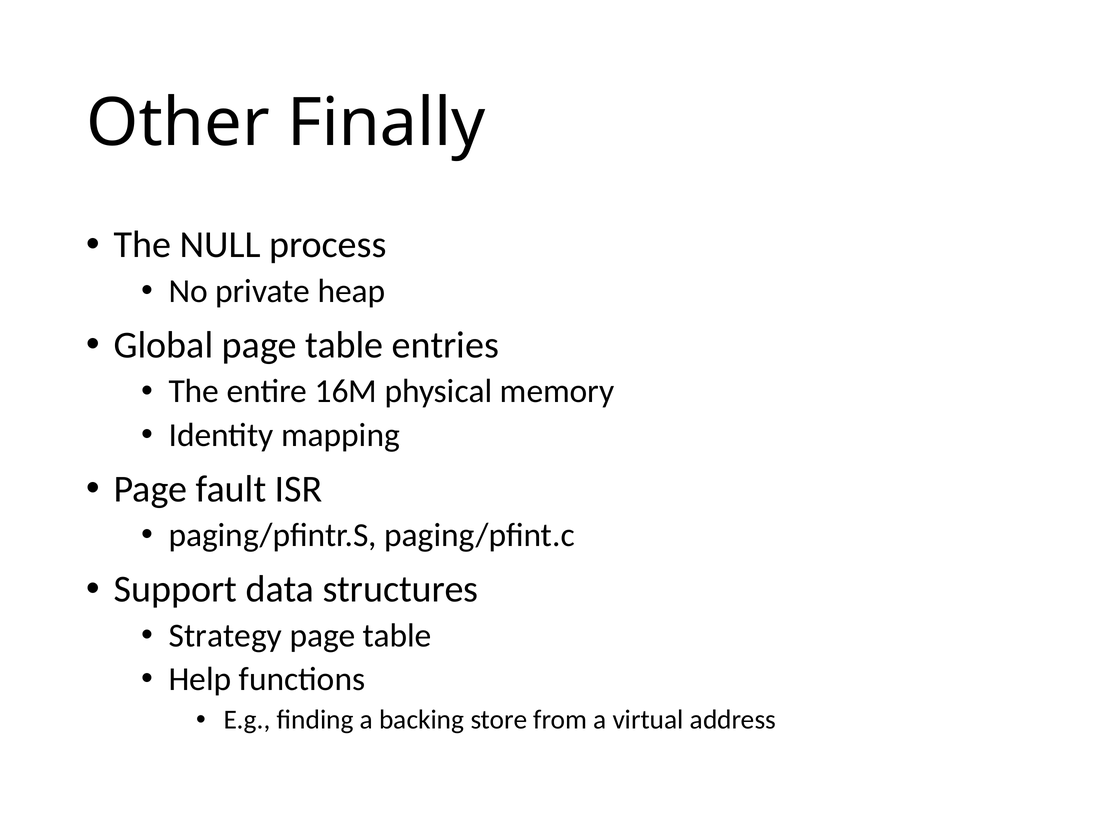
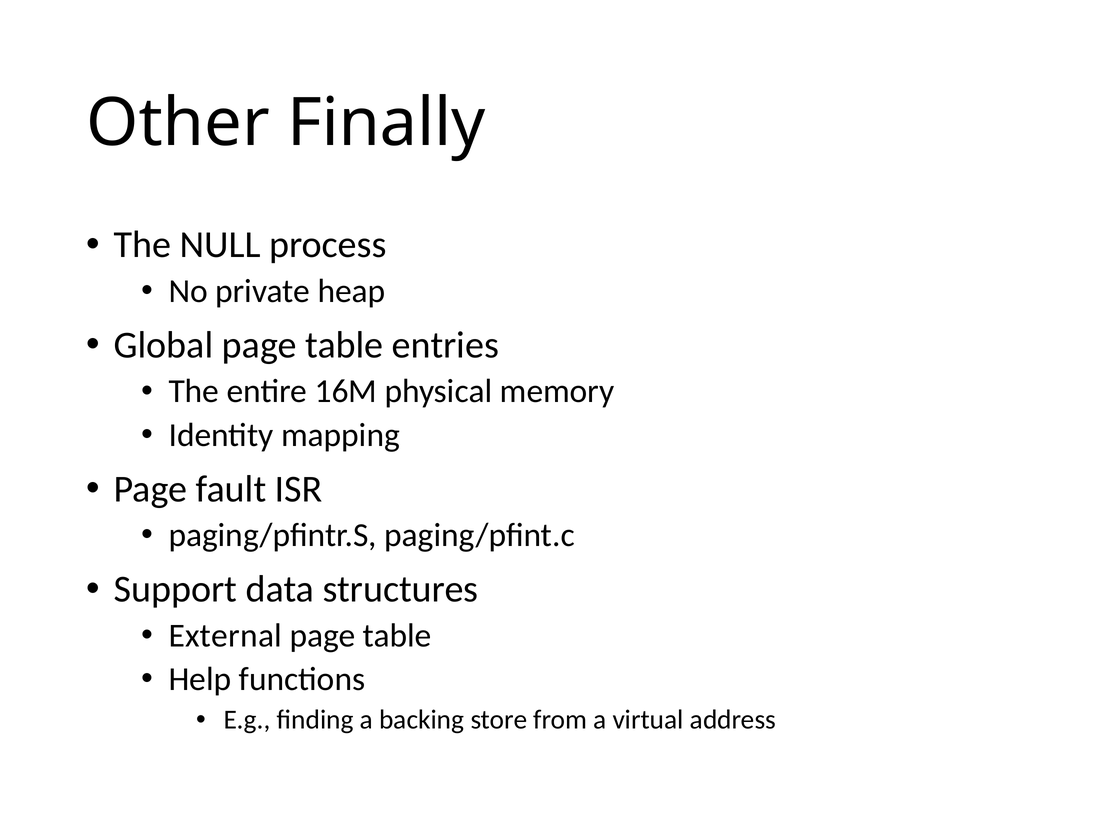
Strategy: Strategy -> External
